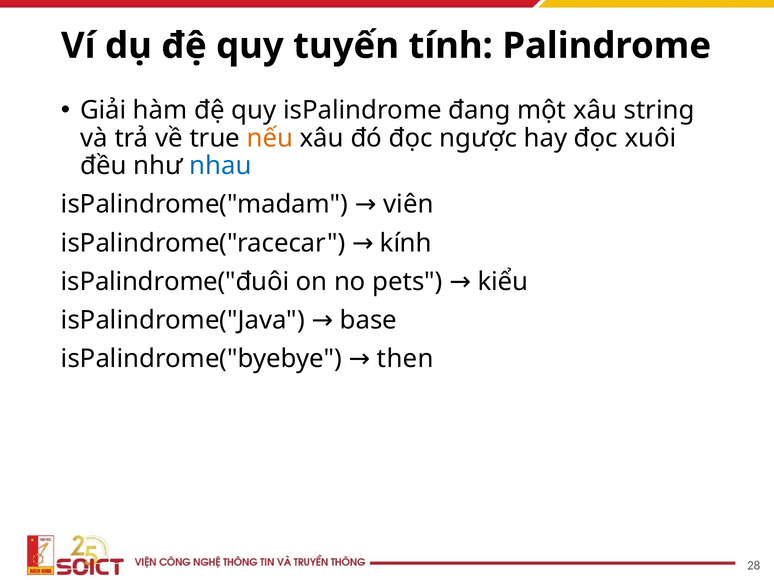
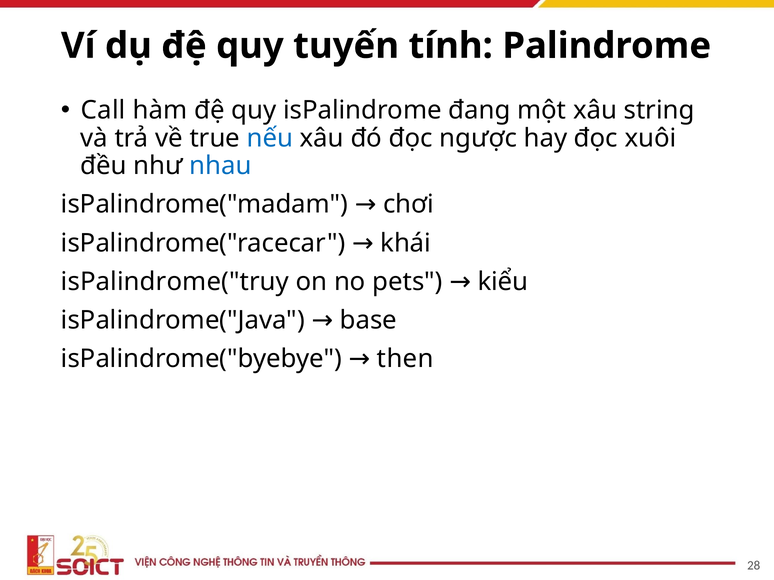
Giải: Giải -> Call
nếu colour: orange -> blue
viên: viên -> chơi
kính: kính -> khái
isPalindrome("đuôi: isPalindrome("đuôi -> isPalindrome("truy
